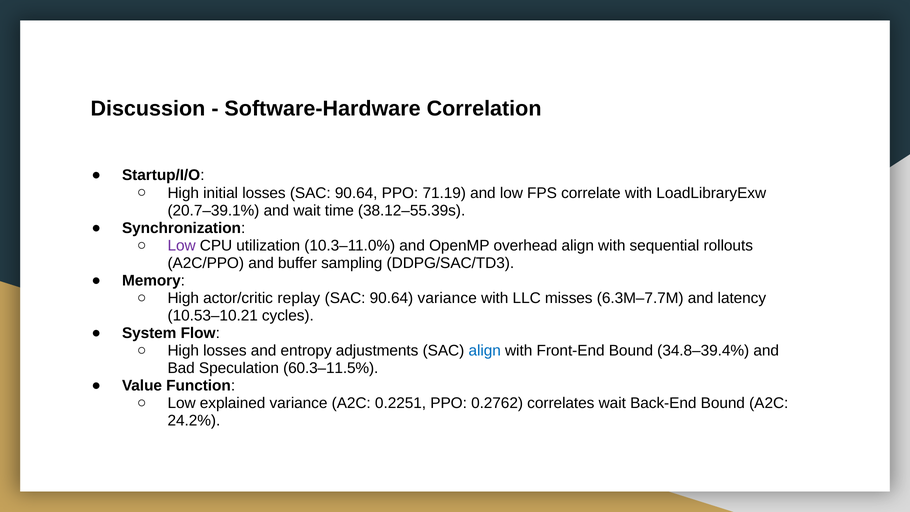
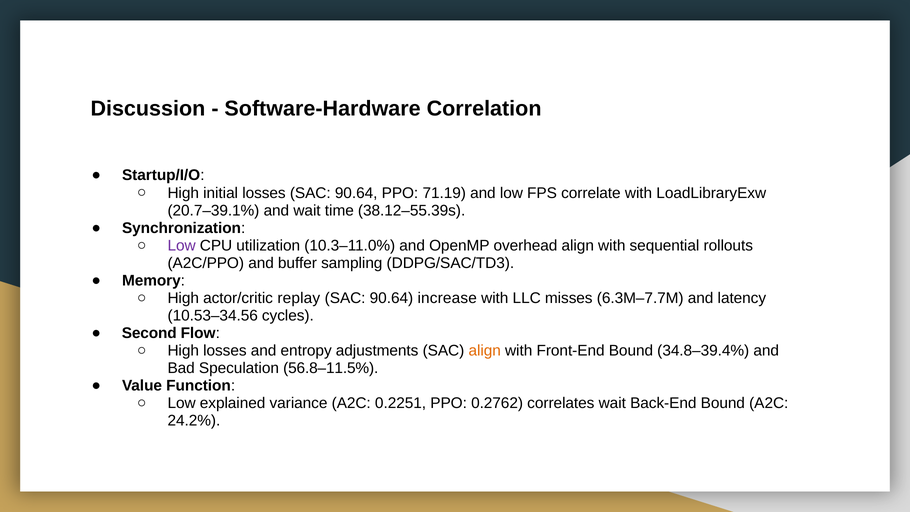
90.64 variance: variance -> increase
10.53–10.21: 10.53–10.21 -> 10.53–34.56
System: System -> Second
align at (485, 351) colour: blue -> orange
60.3–11.5%: 60.3–11.5% -> 56.8–11.5%
